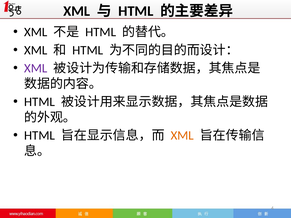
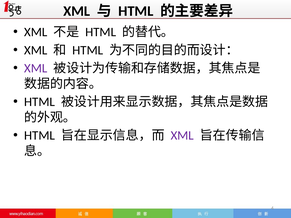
XML at (182, 136) colour: orange -> purple
